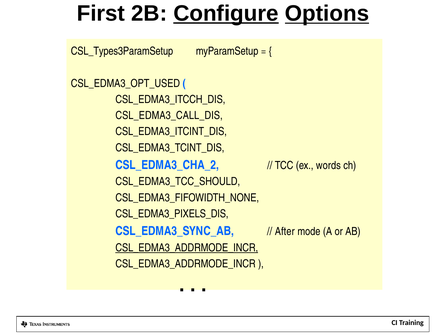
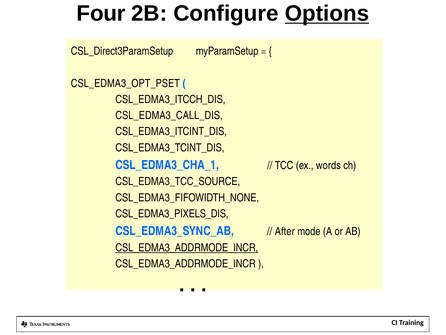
First: First -> Four
Configure underline: present -> none
CSL_Types3ParamSetup: CSL_Types3ParamSetup -> CSL_Direct3ParamSetup
CSL_EDMA3_OPT_USED: CSL_EDMA3_OPT_USED -> CSL_EDMA3_OPT_PSET
CSL_EDMA3_CHA_2: CSL_EDMA3_CHA_2 -> CSL_EDMA3_CHA_1
CSL_EDMA3_TCC_SHOULD: CSL_EDMA3_TCC_SHOULD -> CSL_EDMA3_TCC_SOURCE
